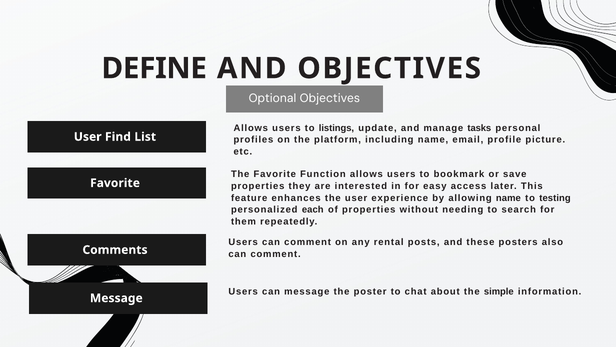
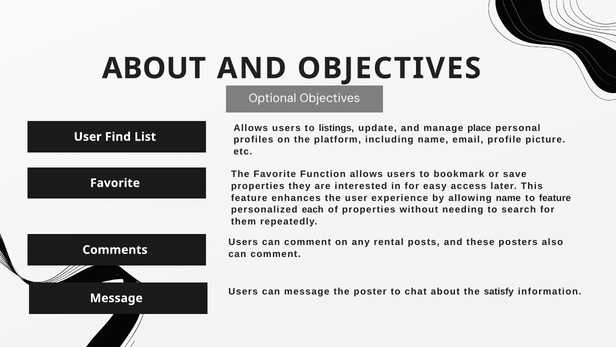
DEFINE at (154, 68): DEFINE -> ABOUT
tasks: tasks -> place
to testing: testing -> feature
simple: simple -> satisfy
